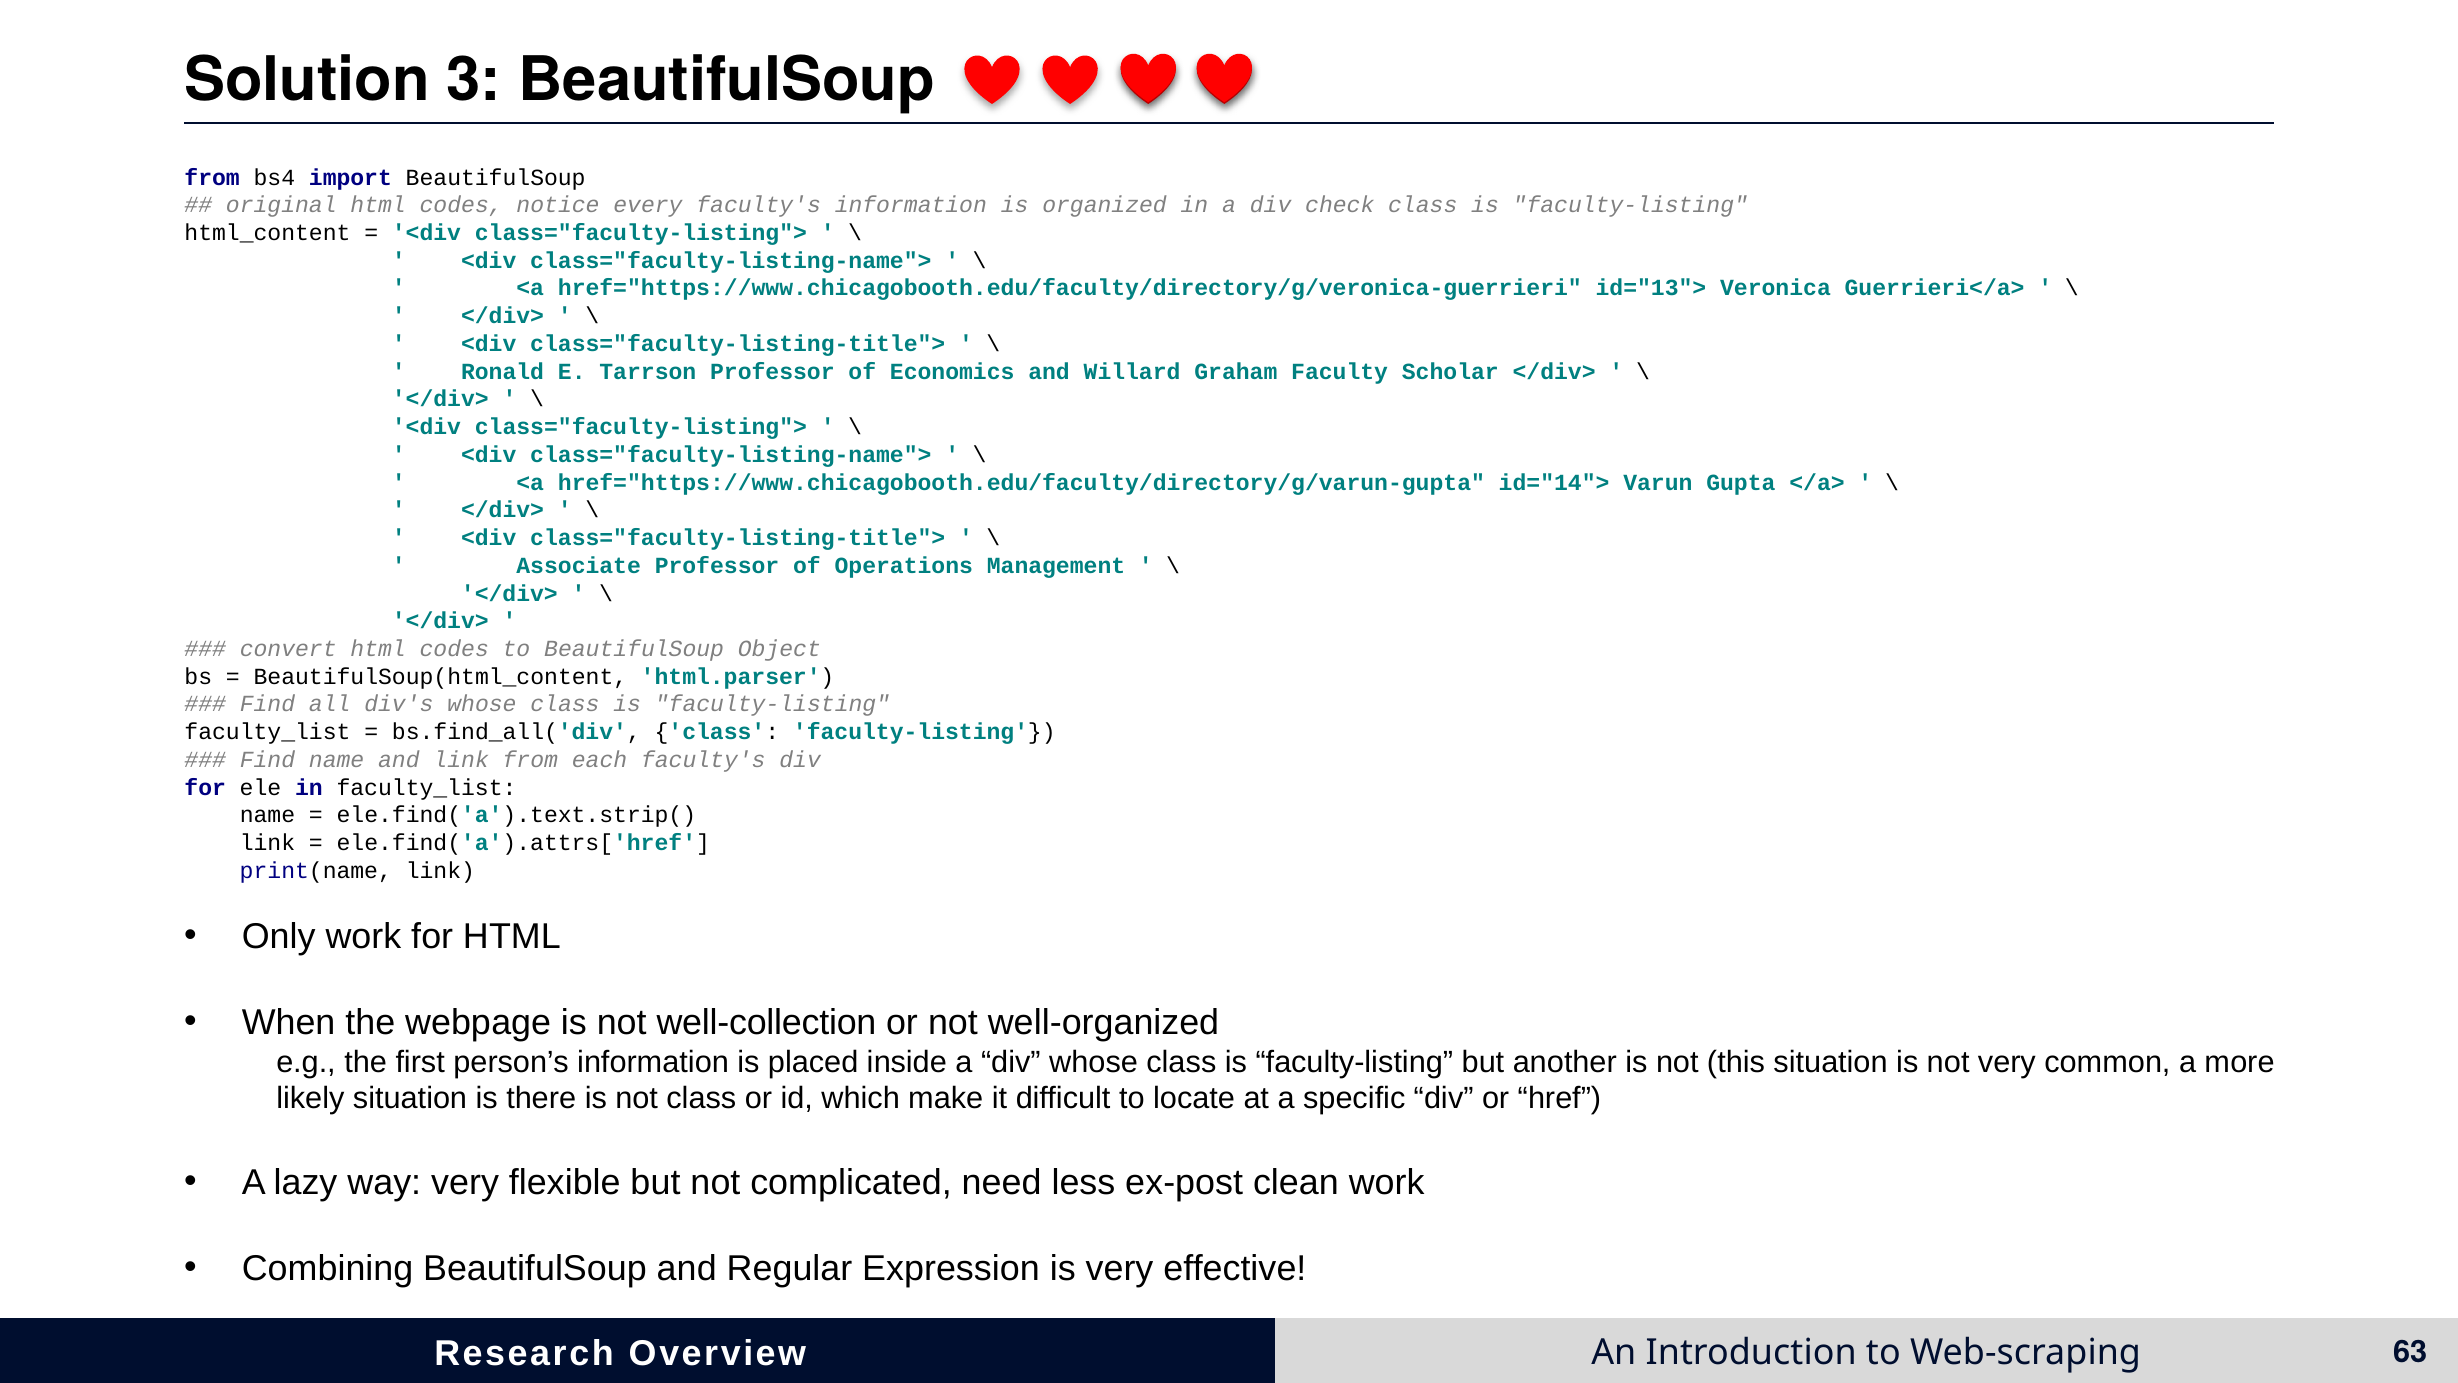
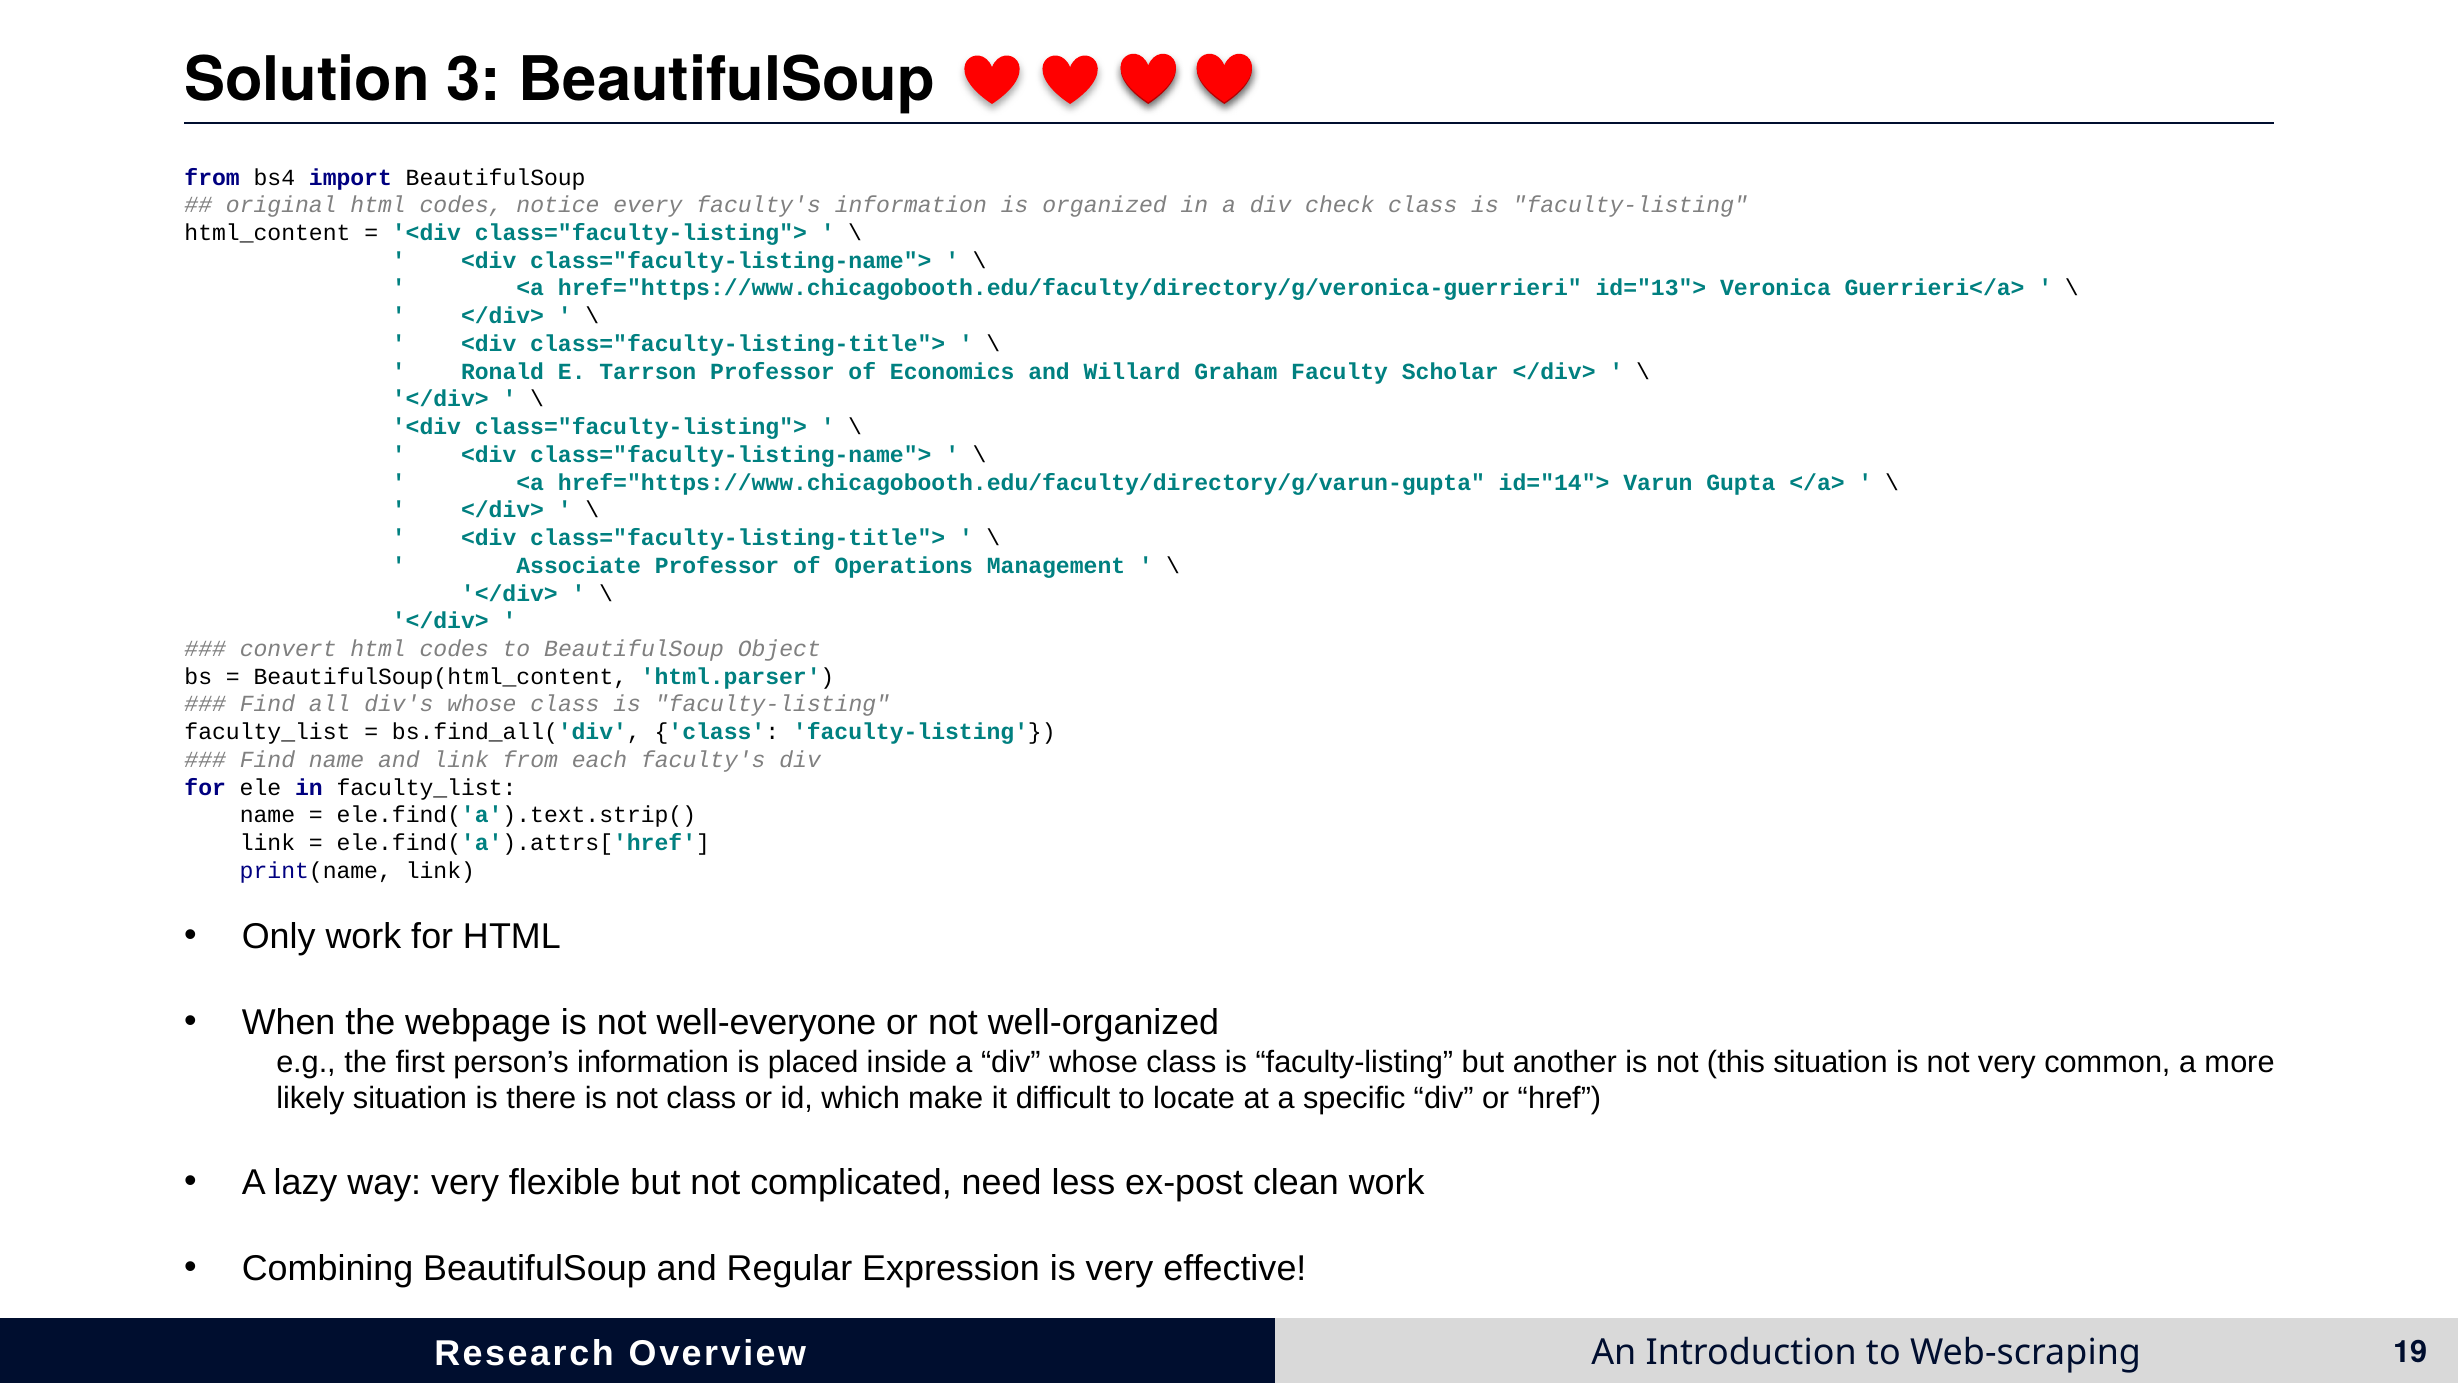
well-collection: well-collection -> well-everyone
63: 63 -> 19
